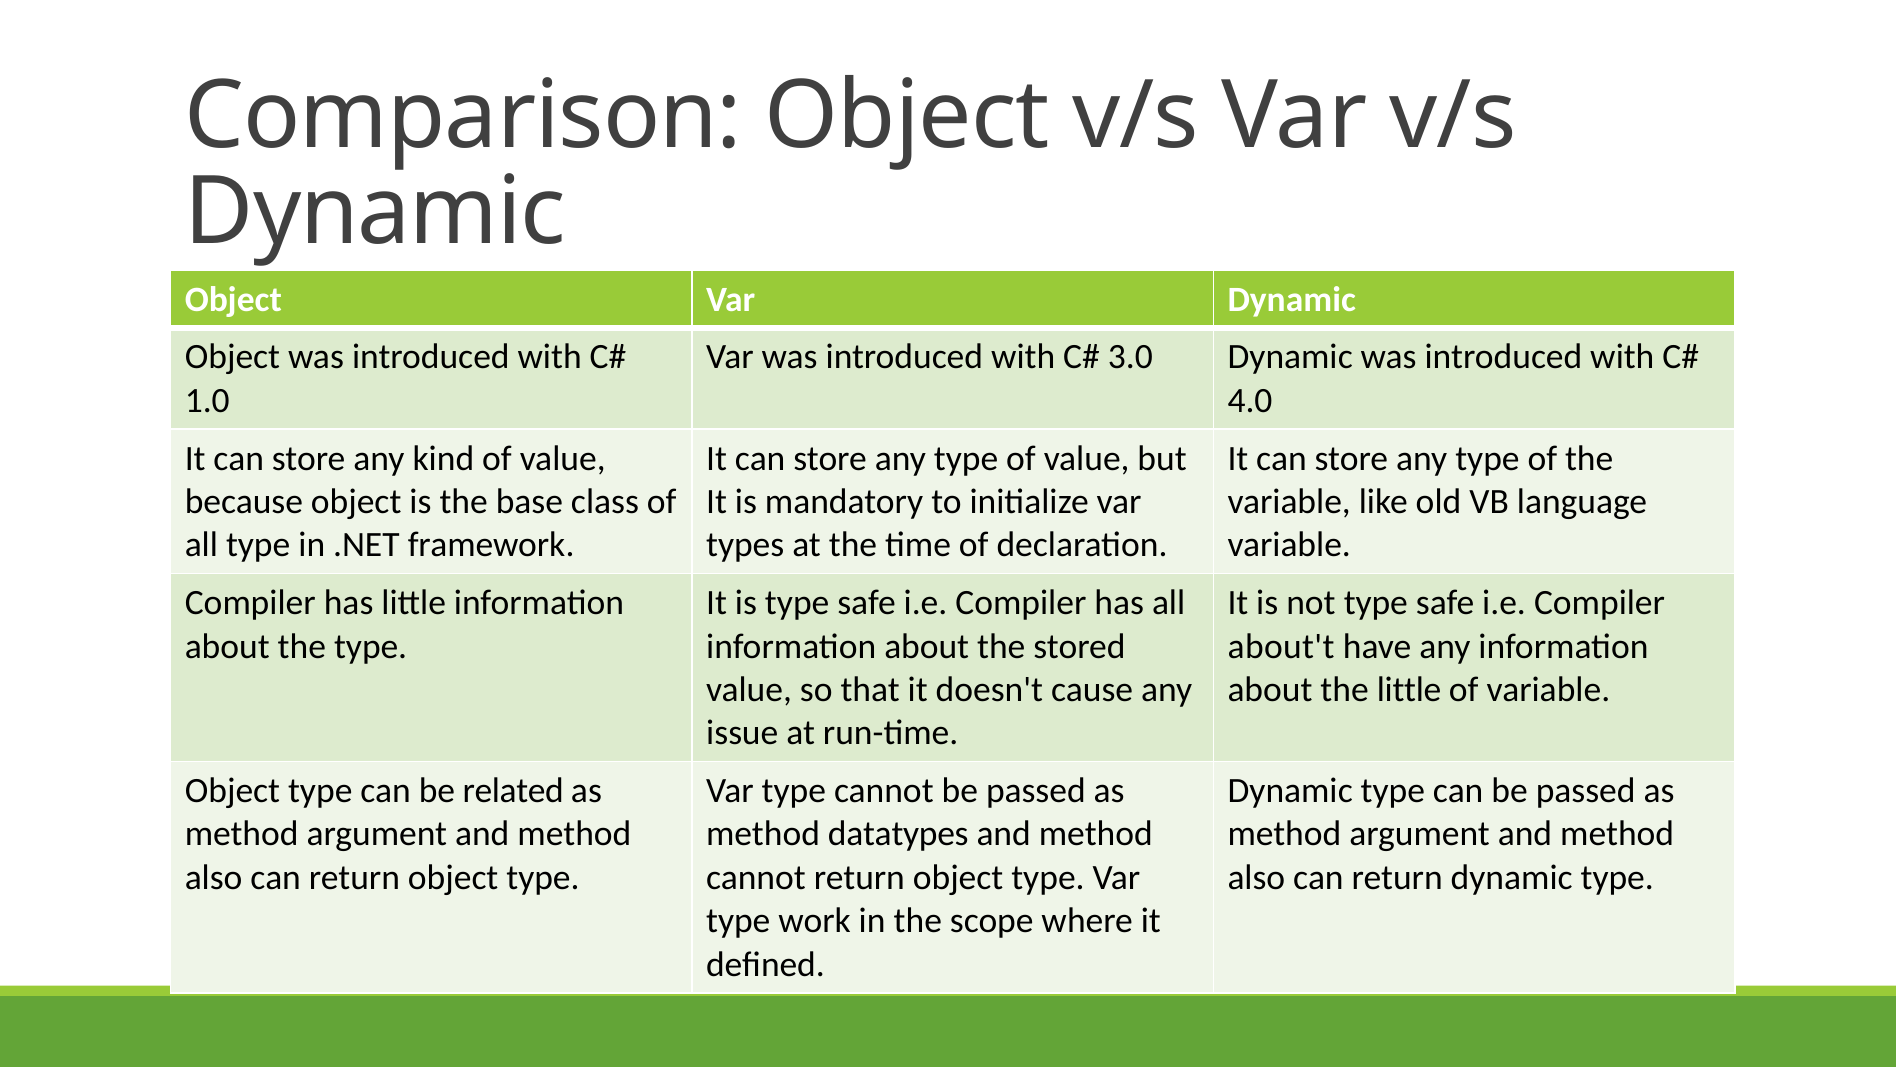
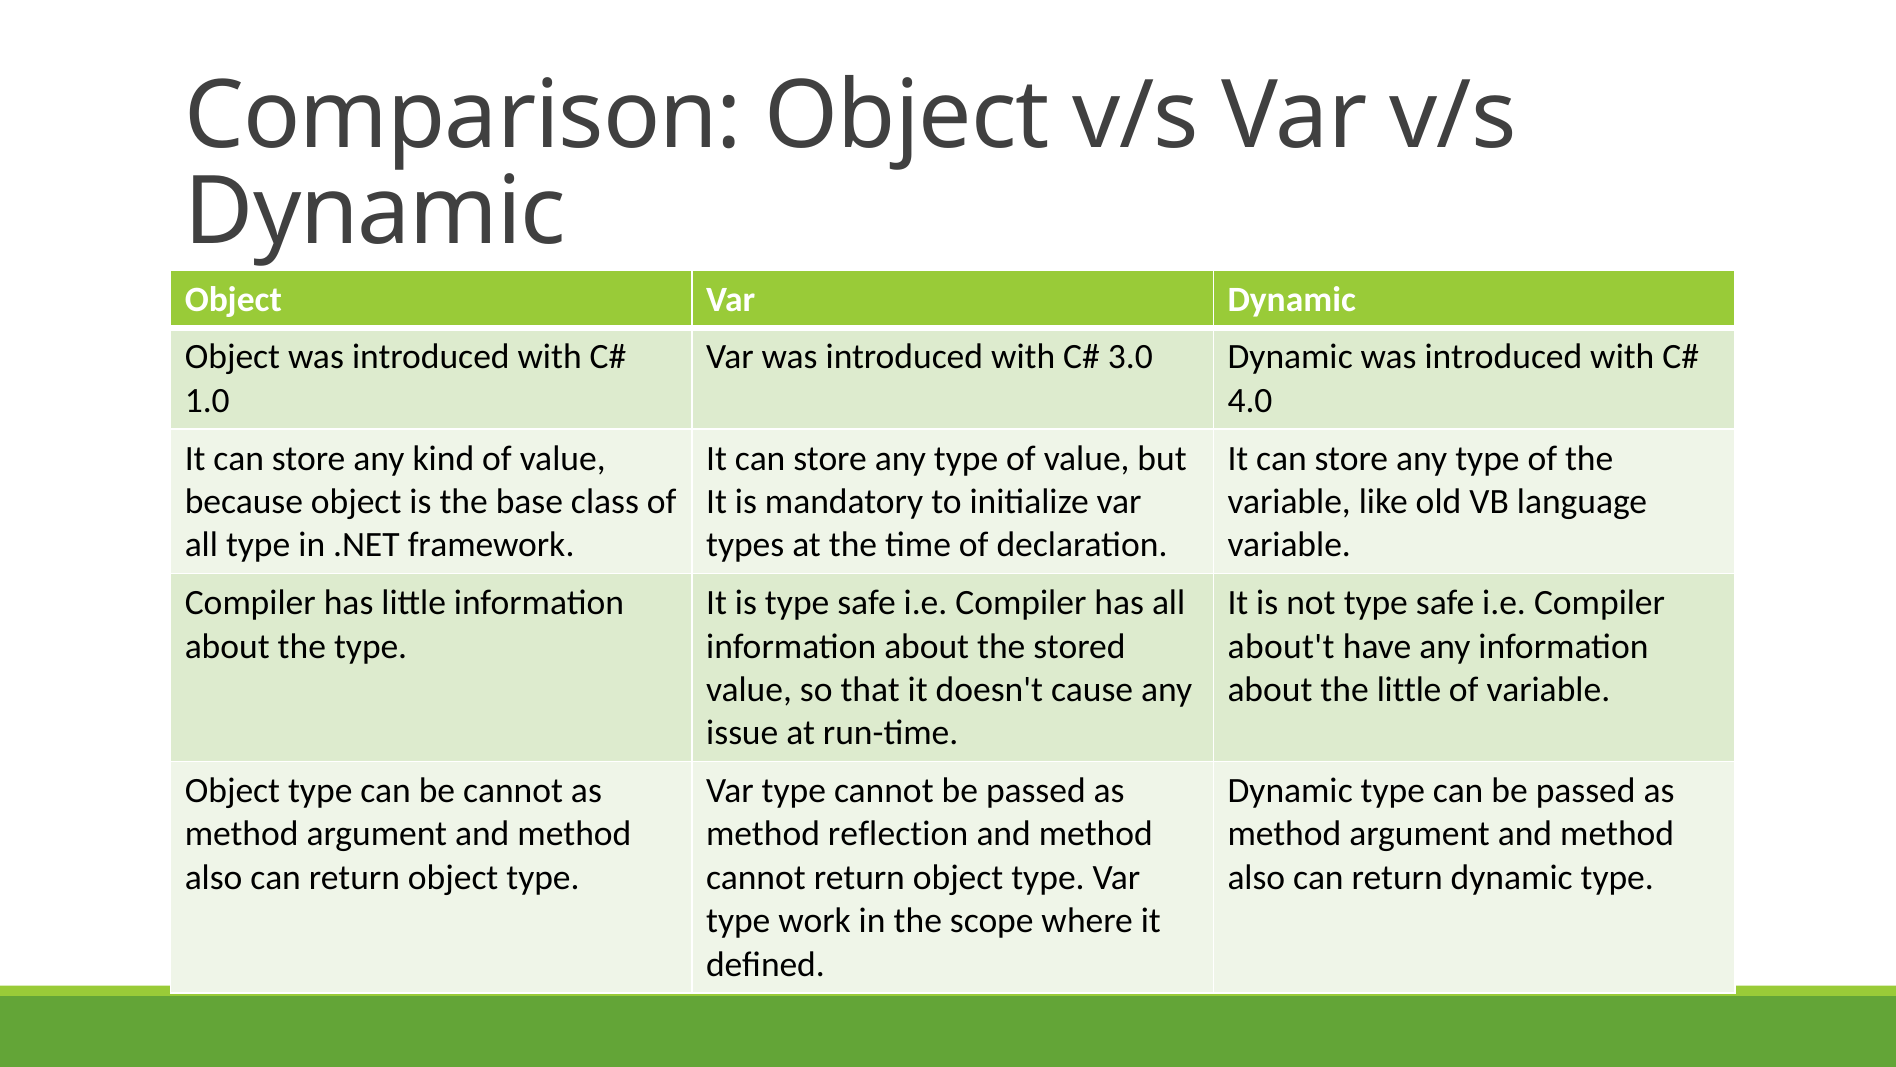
be related: related -> cannot
datatypes: datatypes -> reflection
